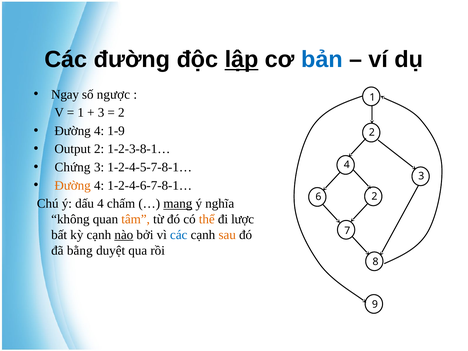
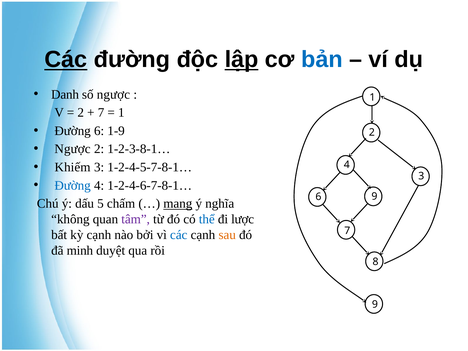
Các at (66, 60) underline: none -> present
Ngay: Ngay -> Danh
1 at (81, 113): 1 -> 2
3 at (101, 113): 3 -> 7
2 at (121, 113): 2 -> 1
4 at (99, 131): 4 -> 6
Output at (73, 149): Output -> Ngược
Chứng: Chứng -> Khiếm
Đường at (73, 185) colour: orange -> blue
6 2: 2 -> 9
dấu 4: 4 -> 5
tâm colour: orange -> purple
thể colour: orange -> blue
nào underline: present -> none
bằng: bằng -> minh
